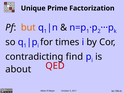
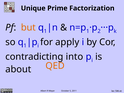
times: times -> apply
find: find -> into
QED colour: red -> orange
